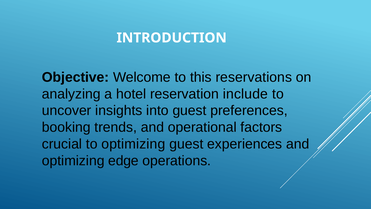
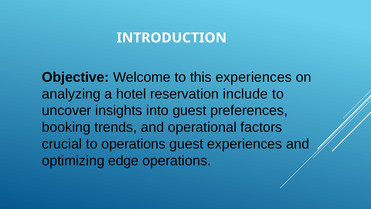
this reservations: reservations -> experiences
to optimizing: optimizing -> operations
